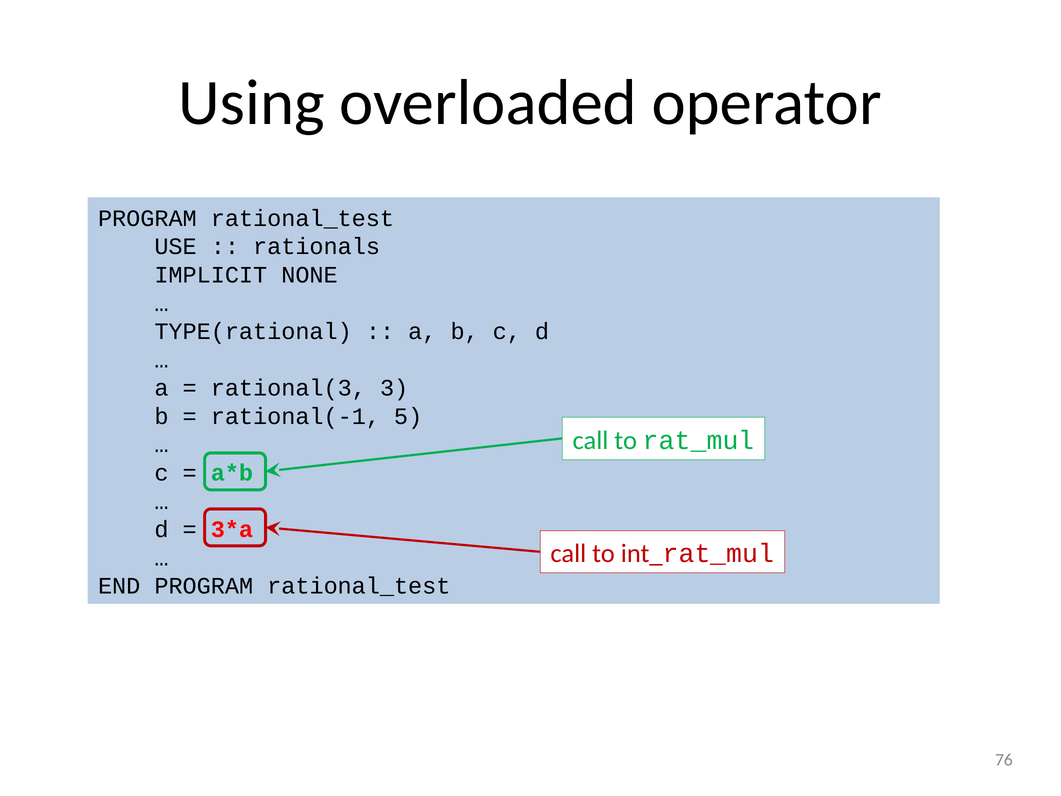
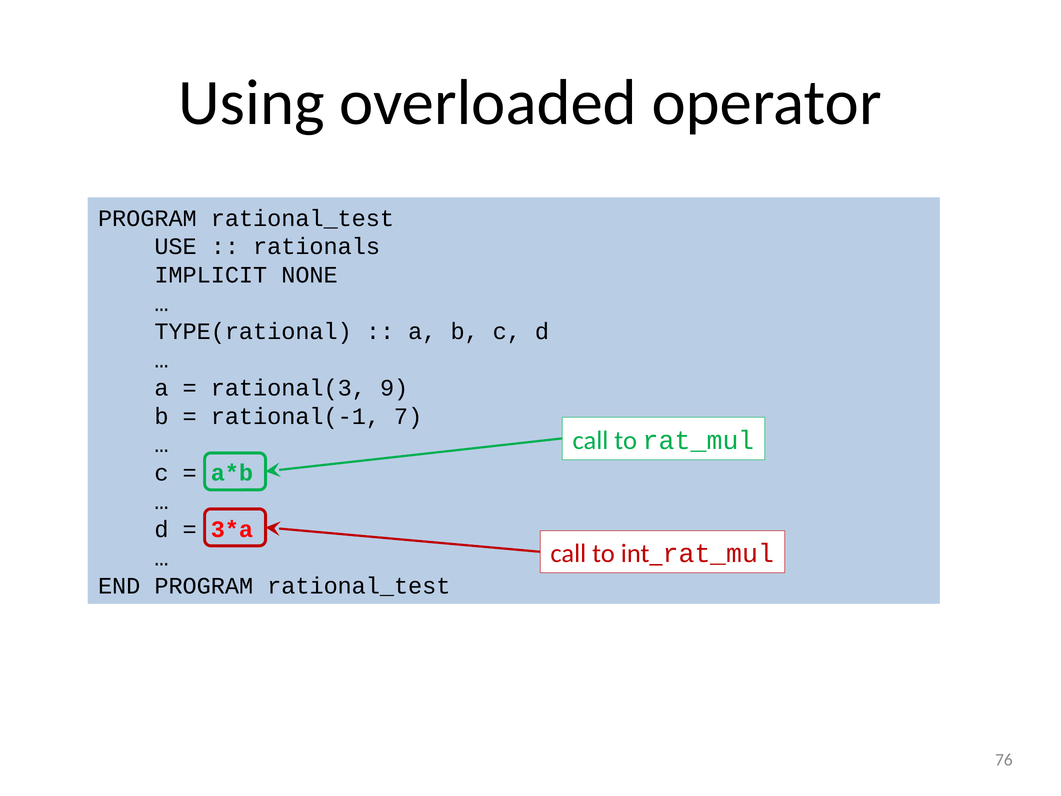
3: 3 -> 9
5: 5 -> 7
